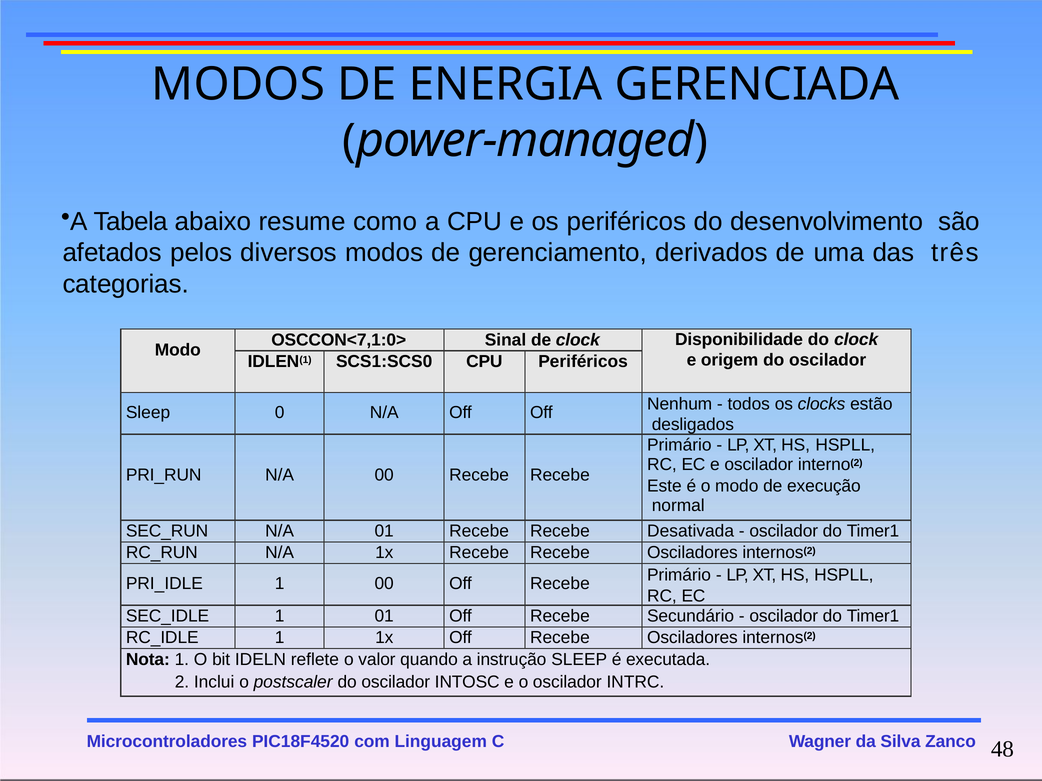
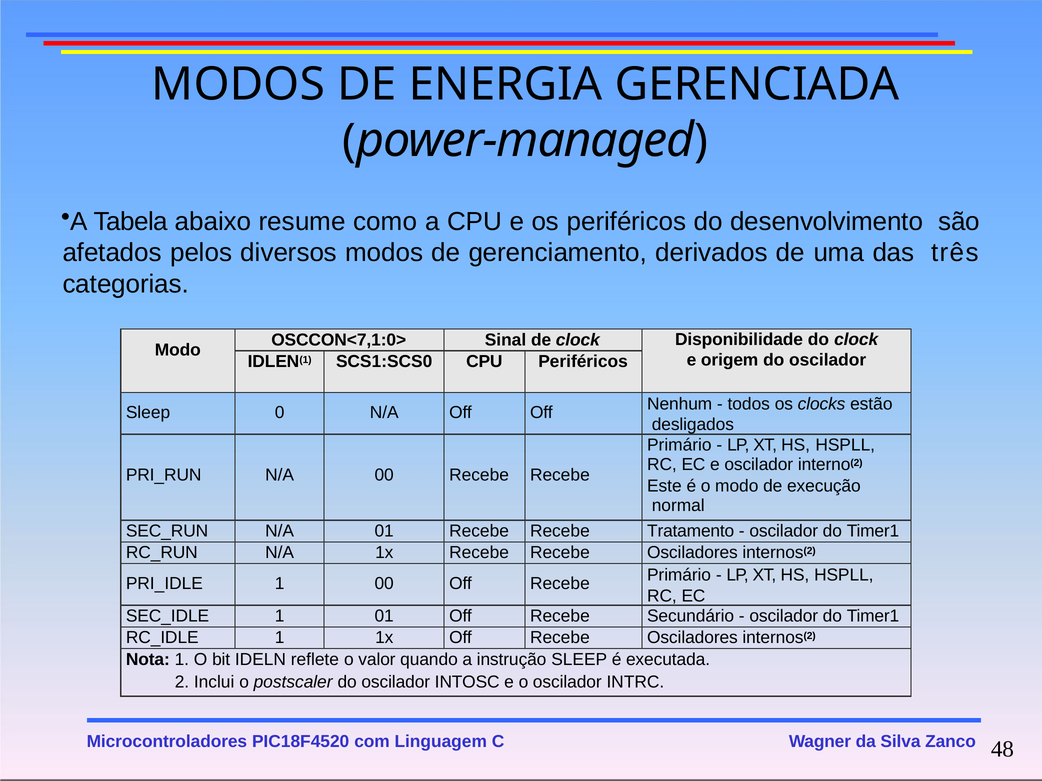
Desativada: Desativada -> Tratamento
